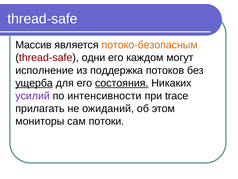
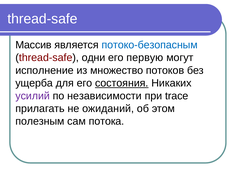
потоко-безопасным colour: orange -> blue
каждом: каждом -> первую
поддержка: поддержка -> множество
ущерба underline: present -> none
интенсивности: интенсивности -> независимости
мониторы: мониторы -> полезным
потоки: потоки -> потока
